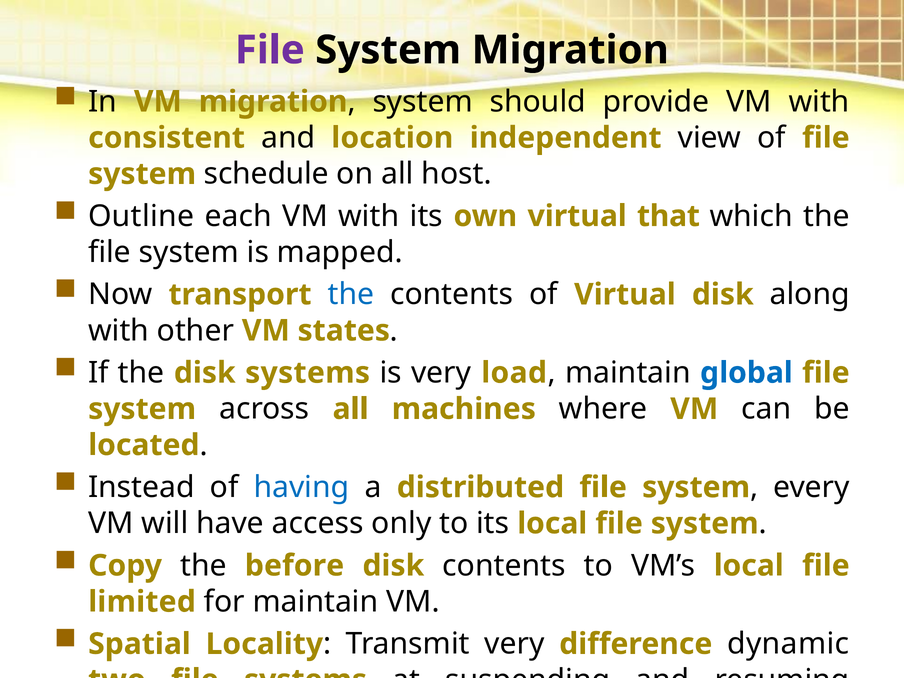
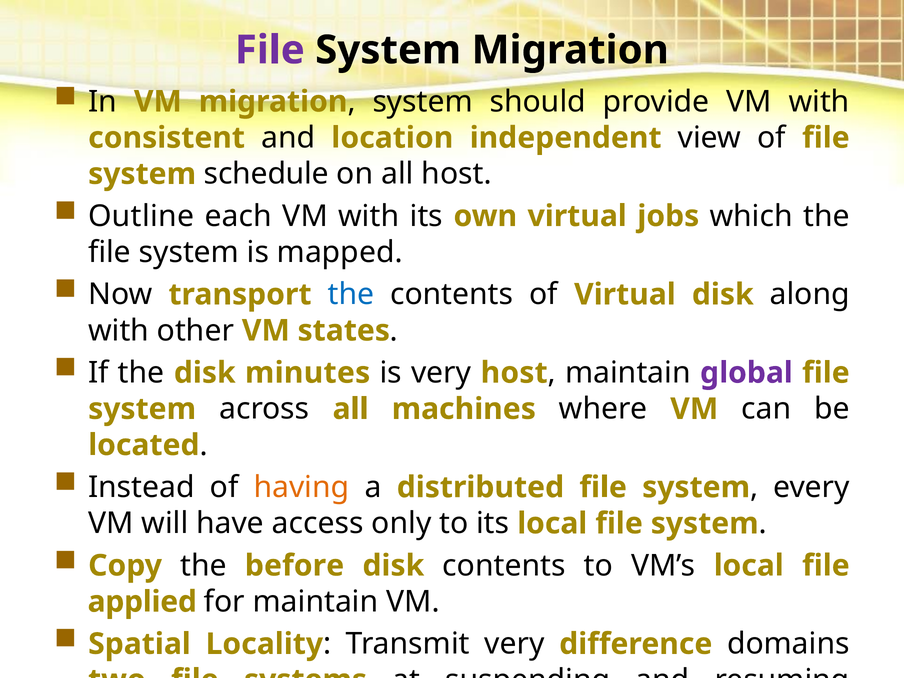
that: that -> jobs
disk systems: systems -> minutes
very load: load -> host
global colour: blue -> purple
having colour: blue -> orange
limited: limited -> applied
dynamic: dynamic -> domains
